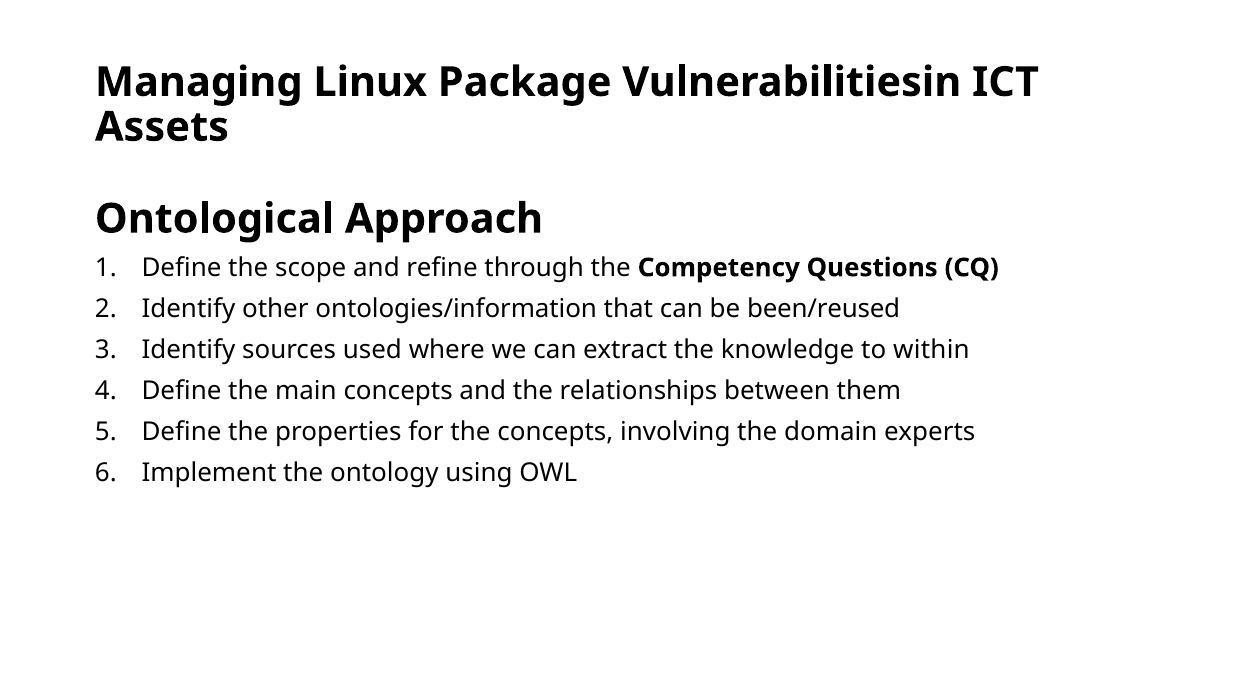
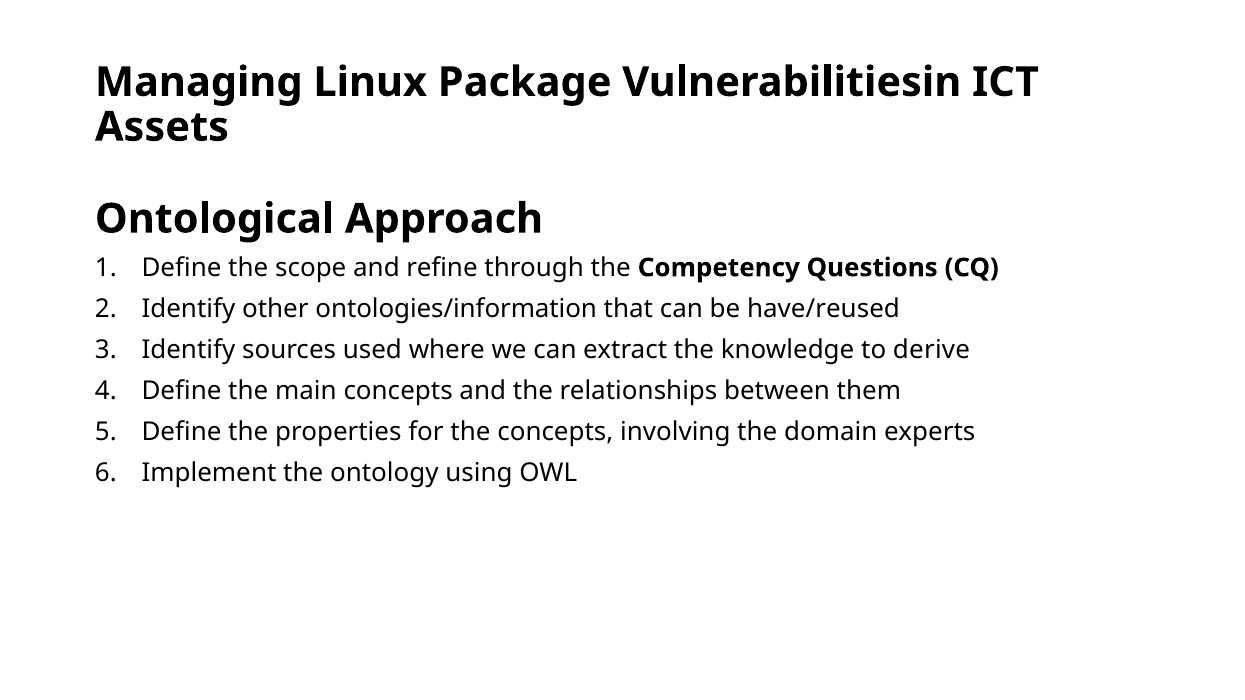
been/reused: been/reused -> have/reused
within: within -> derive
